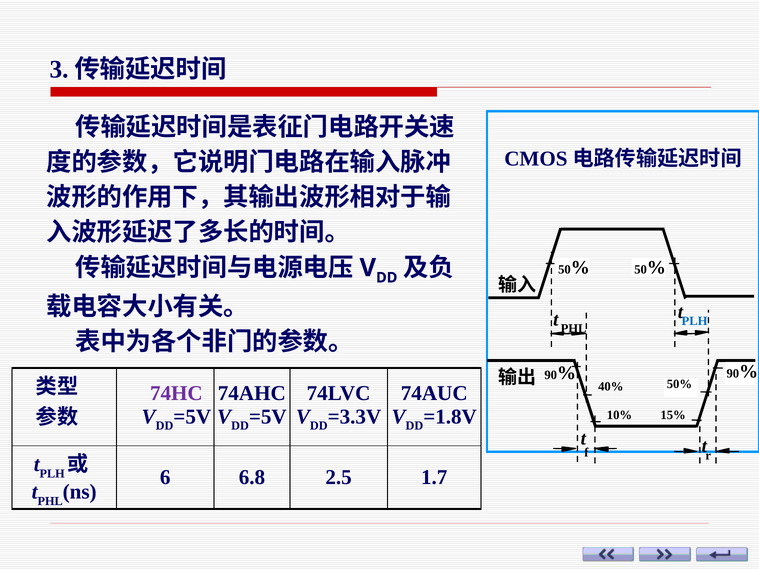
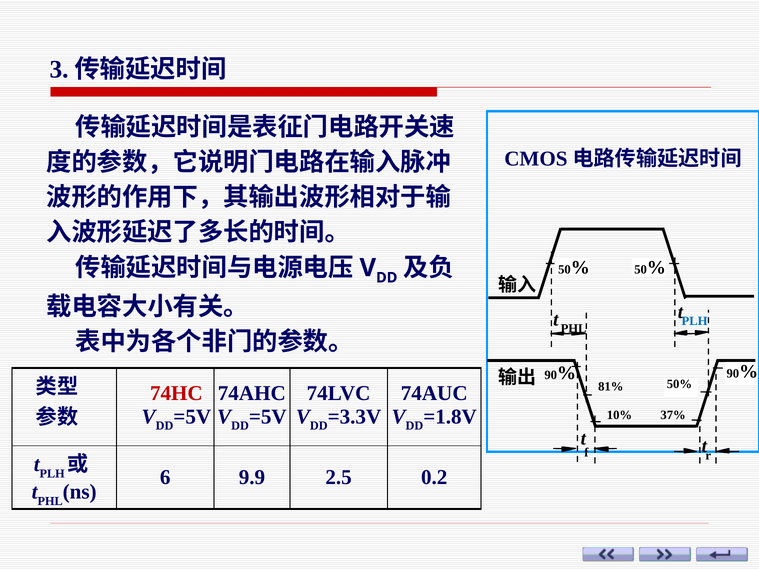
40%: 40% -> 81%
74HC colour: purple -> red
15%: 15% -> 37%
6.8: 6.8 -> 9.9
1.7: 1.7 -> 0.2
